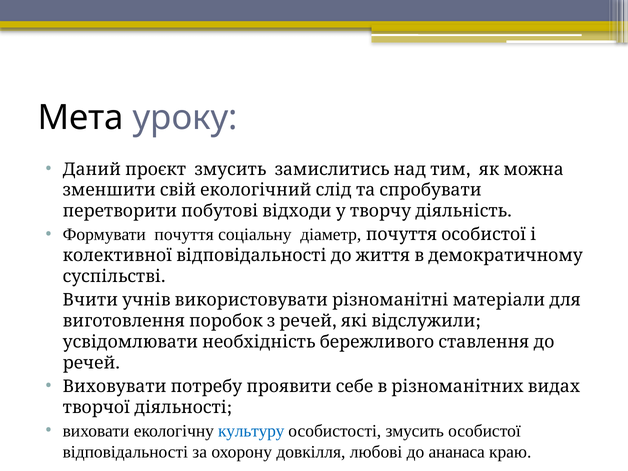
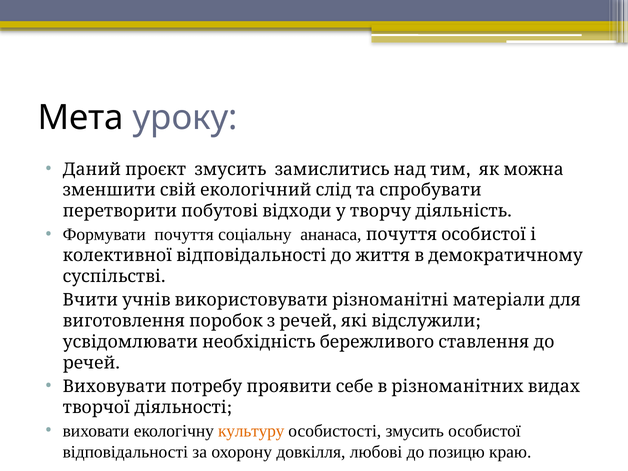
діаметр: діаметр -> ананаса
культуру colour: blue -> orange
ананаса: ананаса -> позицю
